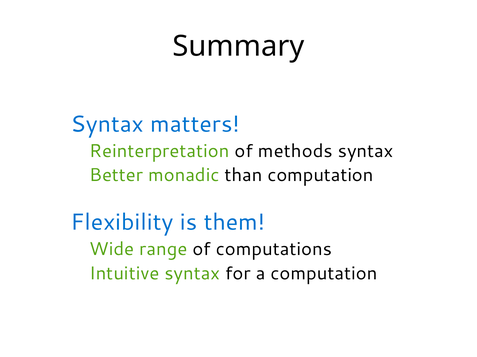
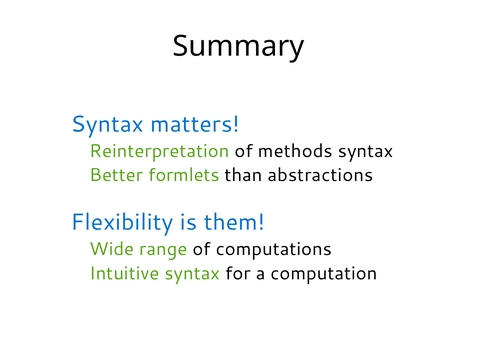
monadic: monadic -> formlets
than computation: computation -> abstractions
